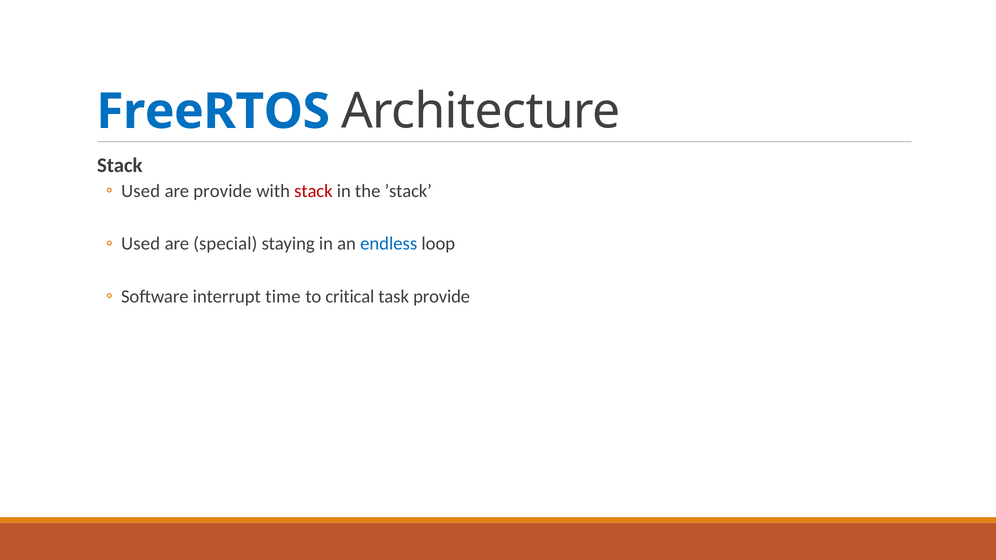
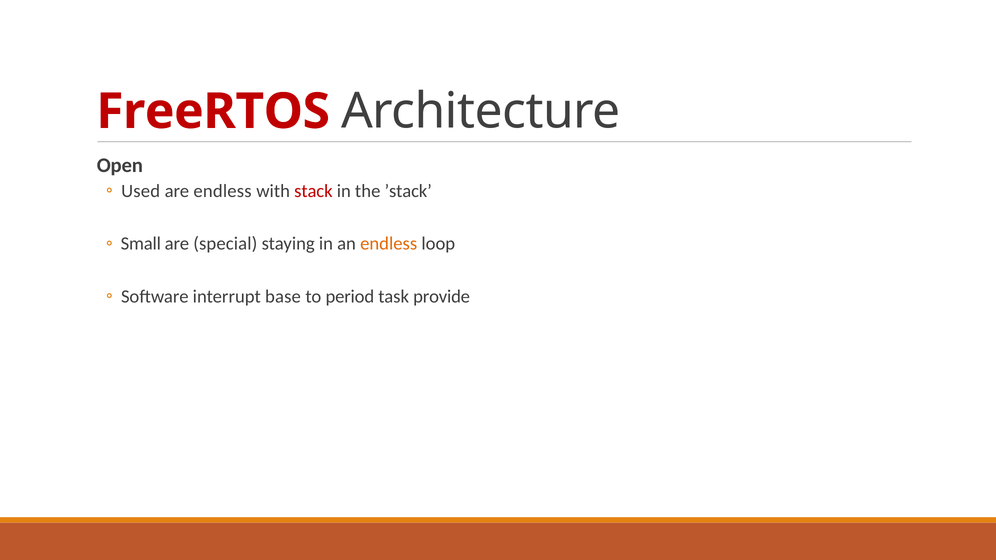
FreeRTOS colour: blue -> red
Stack at (120, 166): Stack -> Open
are provide: provide -> endless
Used at (141, 244): Used -> Small
endless at (389, 244) colour: blue -> orange
time: time -> base
critical: critical -> period
